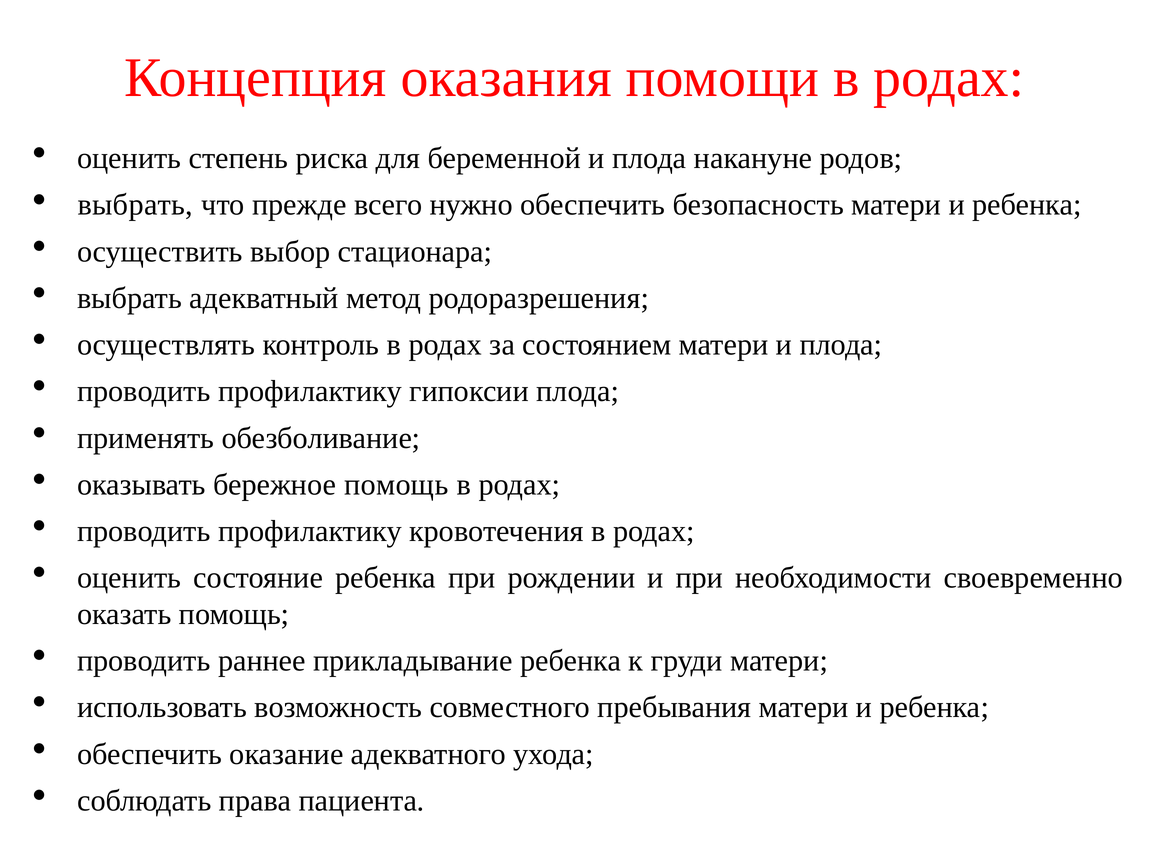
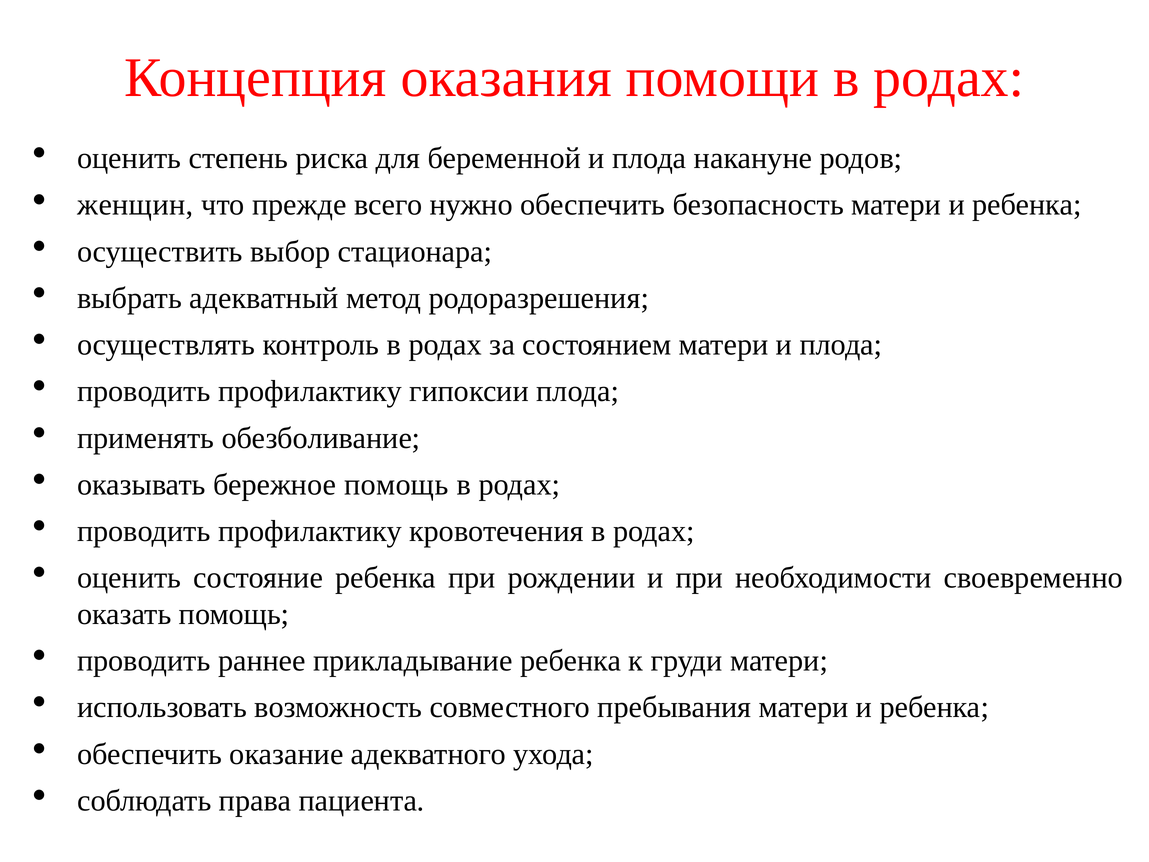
выбрать at (135, 205): выбрать -> женщин
